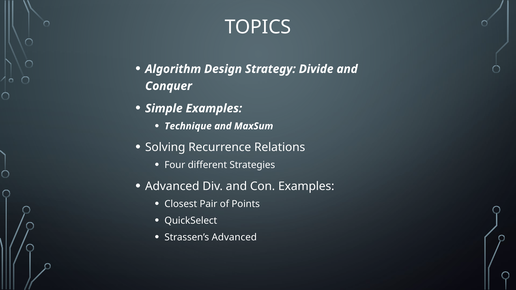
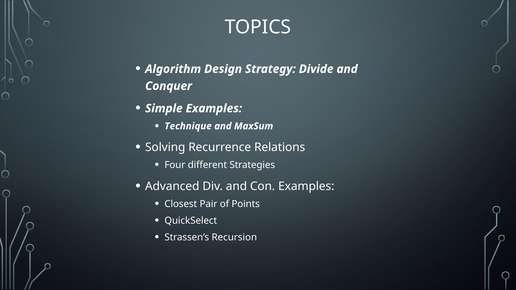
Strassen’s Advanced: Advanced -> Recursion
